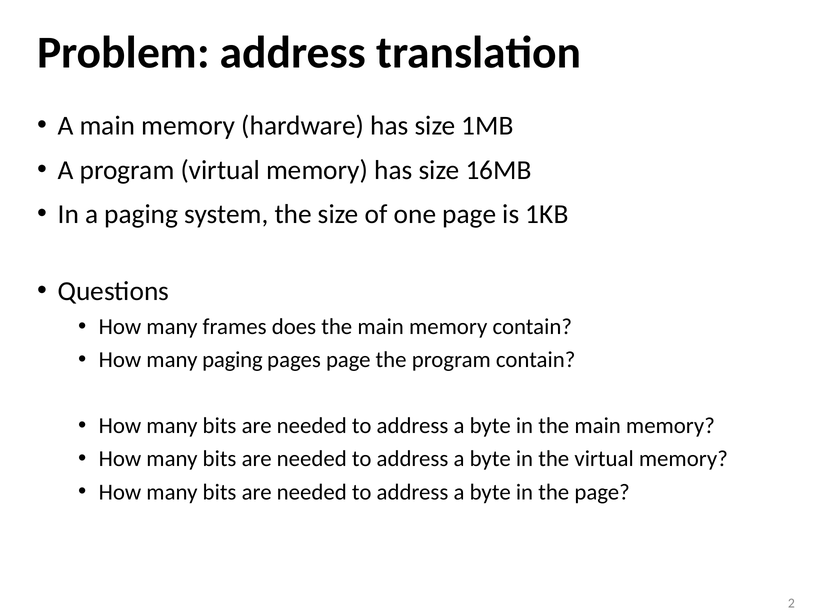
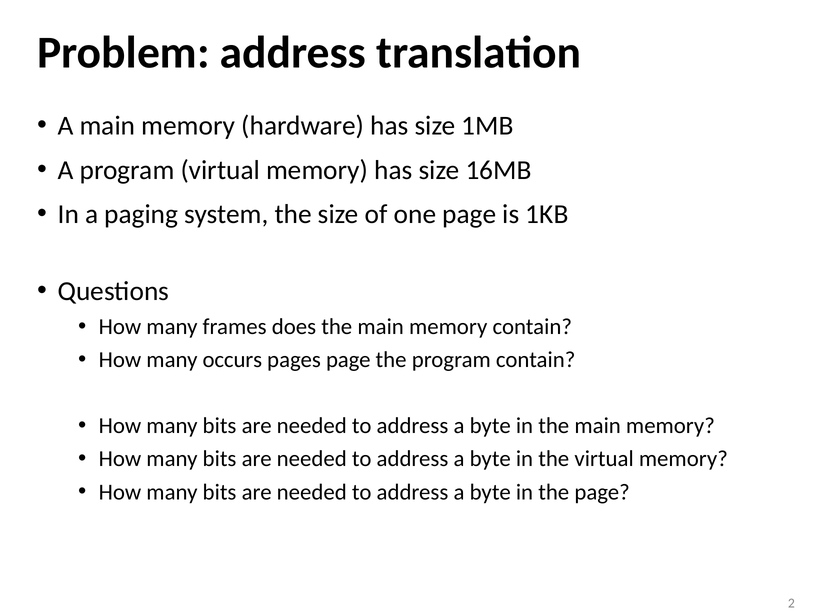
many paging: paging -> occurs
